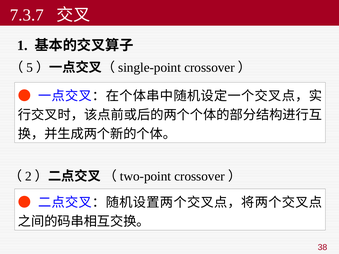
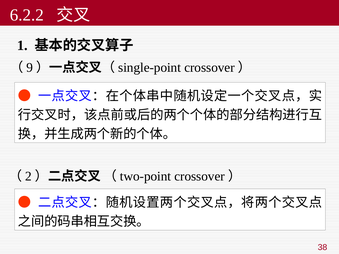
7.3.7: 7.3.7 -> 6.2.2
5: 5 -> 9
